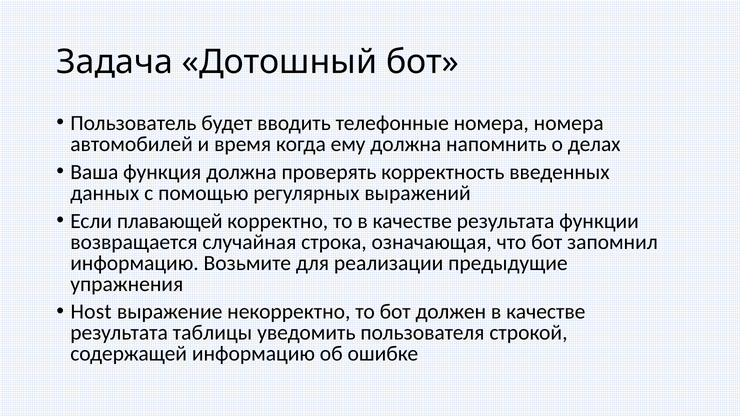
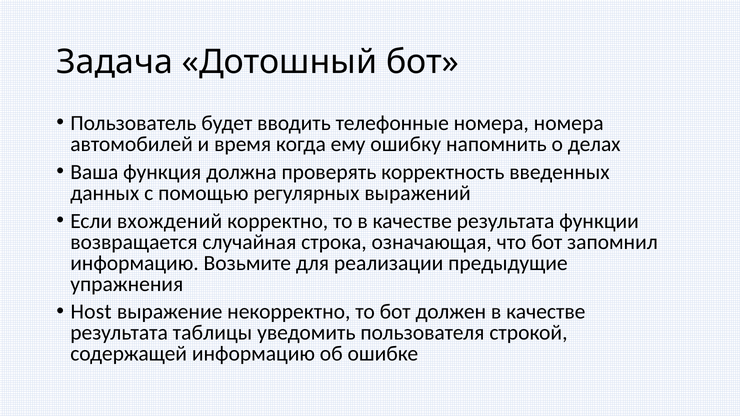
ему должна: должна -> ошибку
плавающей: плавающей -> вхождений
